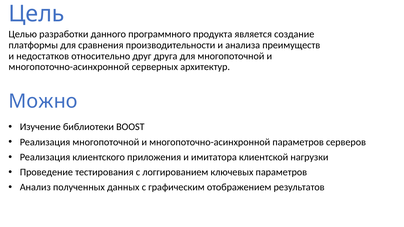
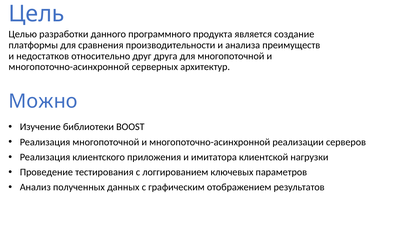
многопоточно-асинхронной параметров: параметров -> реализации
